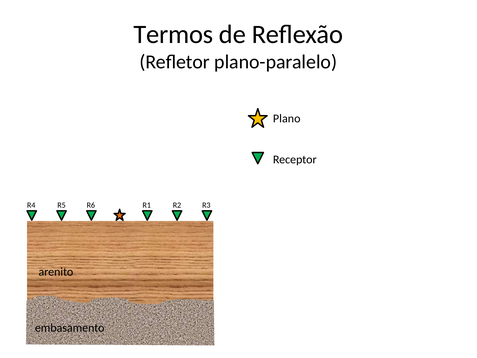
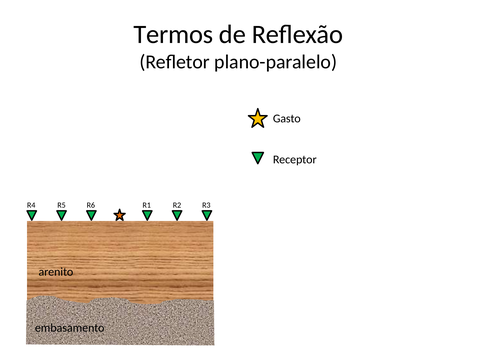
Plano: Plano -> Gasto
